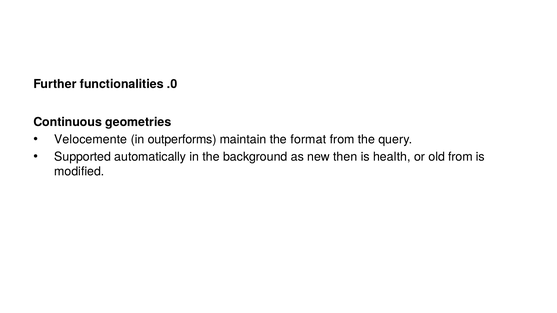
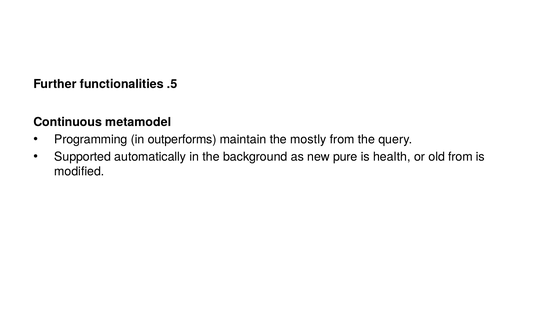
.0: .0 -> .5
geometries: geometries -> metamodel
Velocemente: Velocemente -> Programming
format: format -> mostly
then: then -> pure
